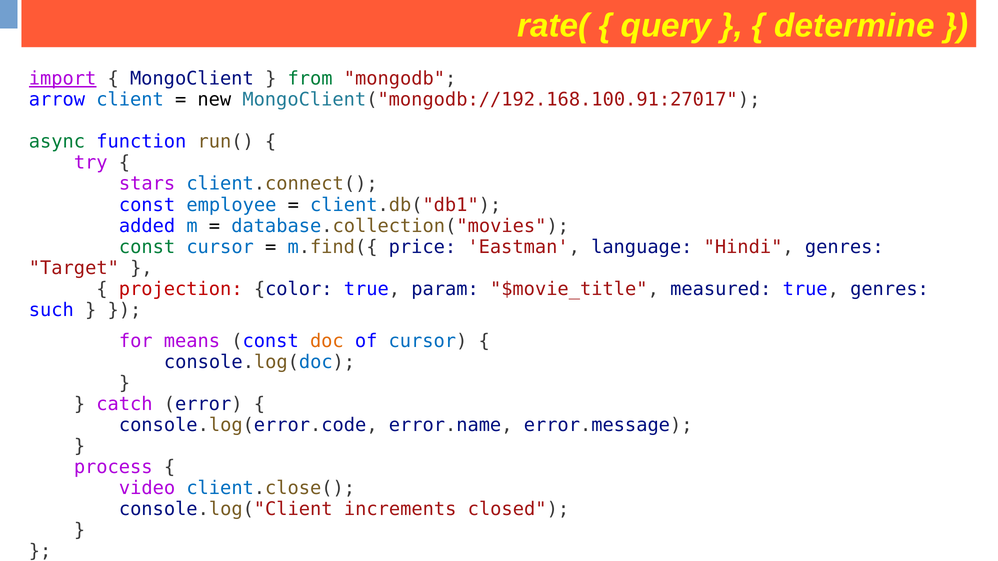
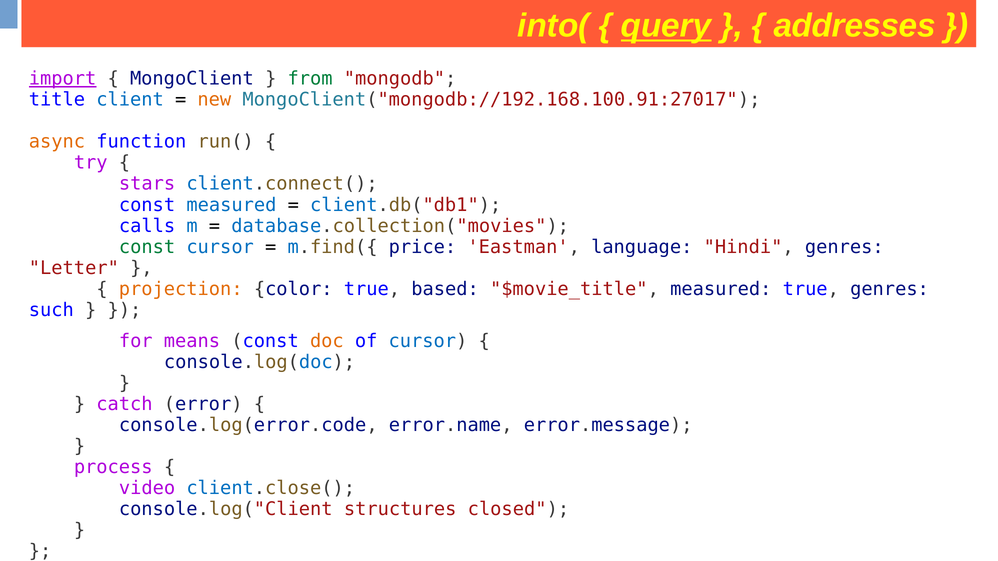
rate(: rate( -> into(
query underline: none -> present
determine: determine -> addresses
arrow: arrow -> title
new colour: black -> orange
async colour: green -> orange
const employee: employee -> measured
added: added -> calls
Target: Target -> Letter
projection colour: red -> orange
param: param -> based
increments: increments -> structures
